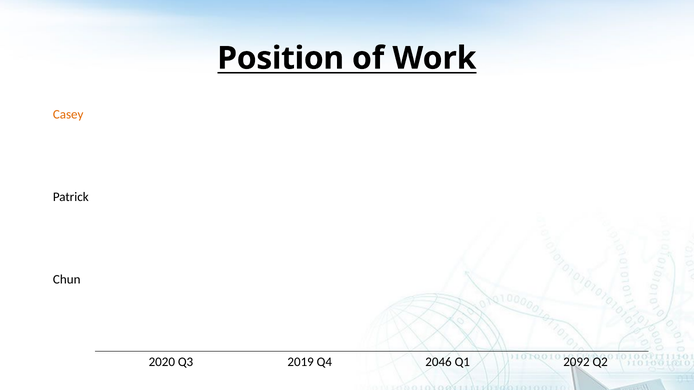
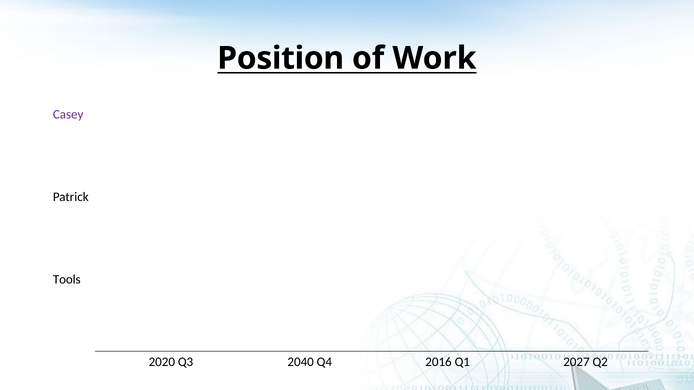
Casey colour: orange -> purple
Chun: Chun -> Tools
2019: 2019 -> 2040
2046: 2046 -> 2016
2092: 2092 -> 2027
